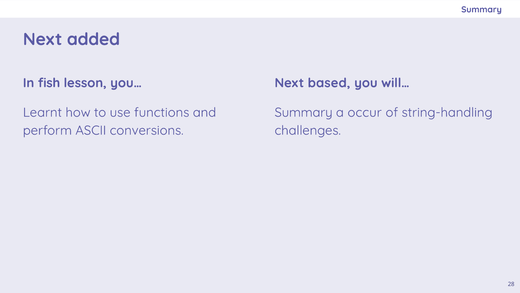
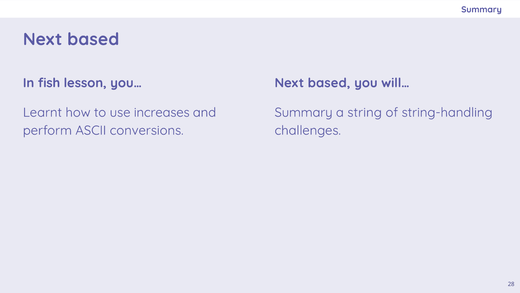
added at (93, 39): added -> based
functions: functions -> increases
occur: occur -> string
